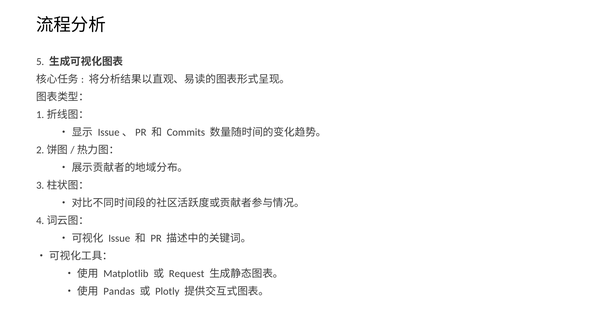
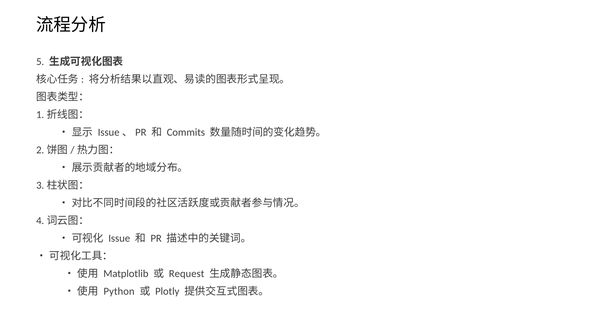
Pandas: Pandas -> Python
